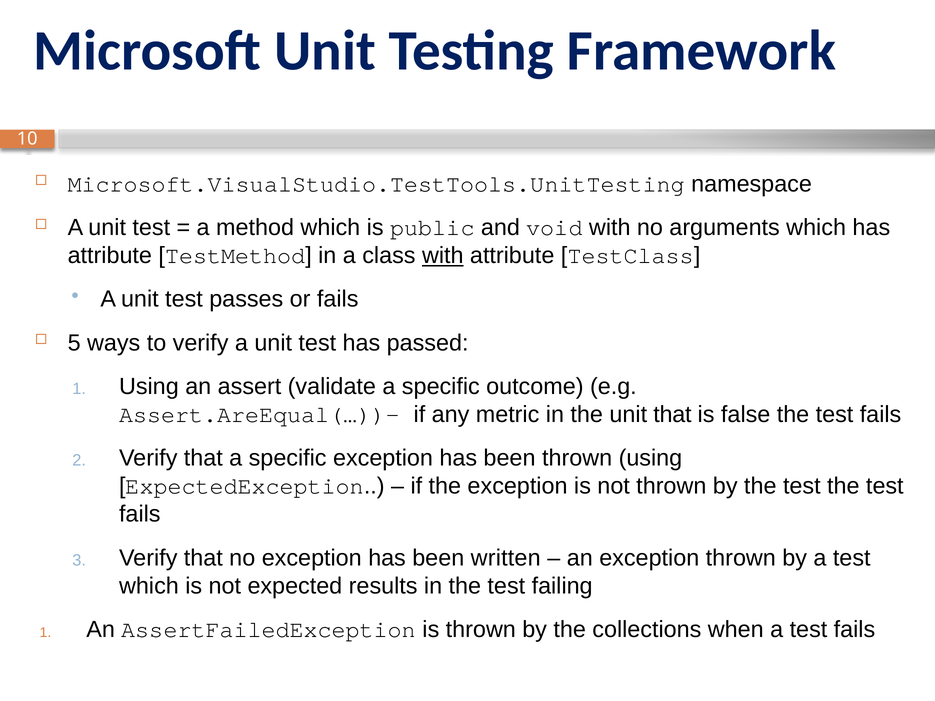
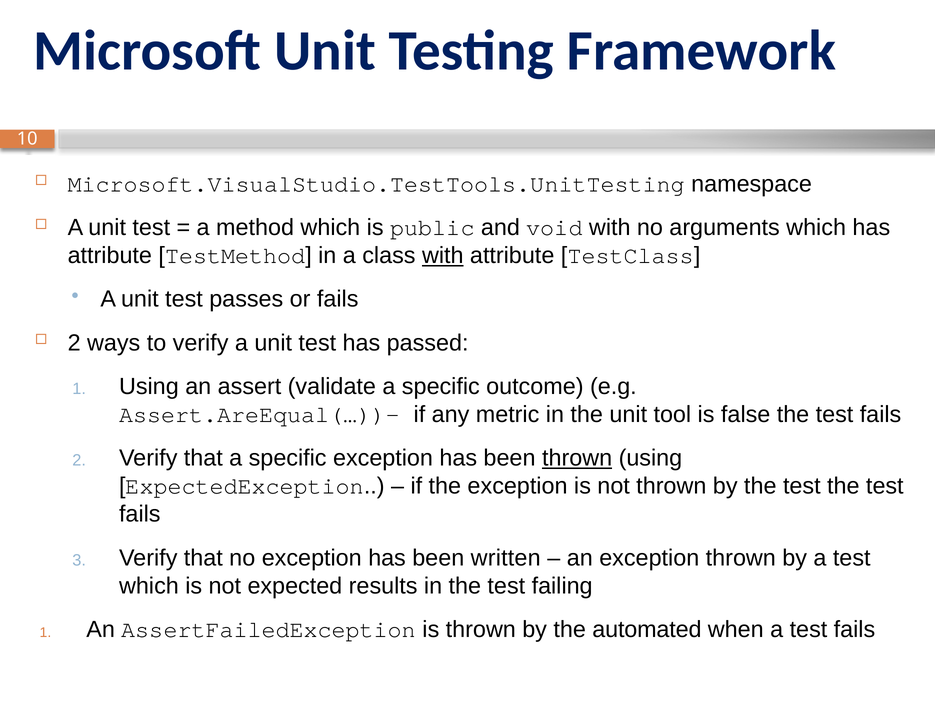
5 at (74, 343): 5 -> 2
unit that: that -> tool
thrown at (577, 458) underline: none -> present
collections: collections -> automated
